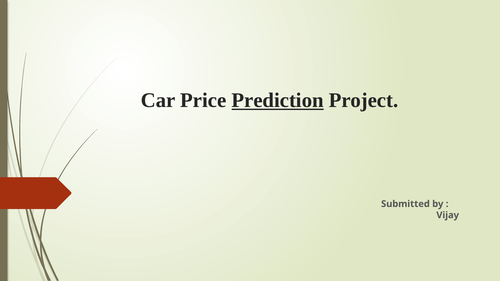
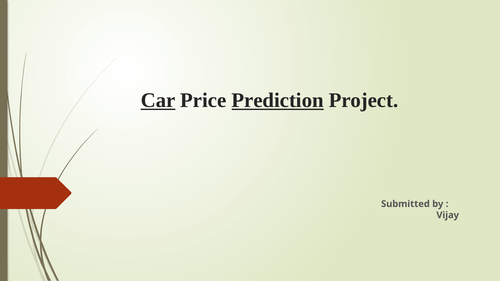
Car underline: none -> present
